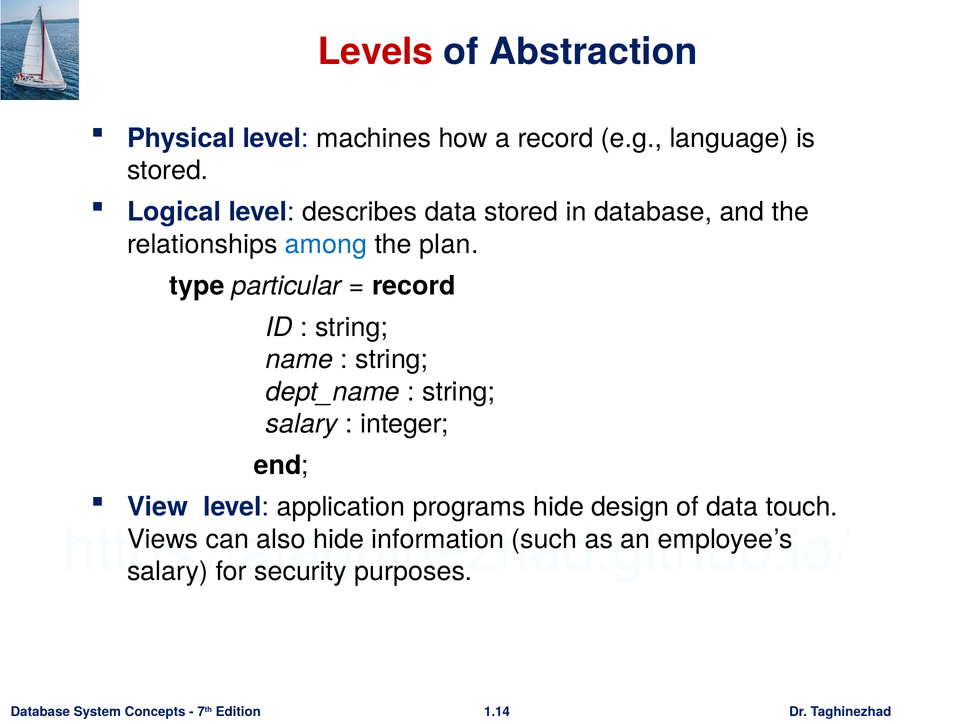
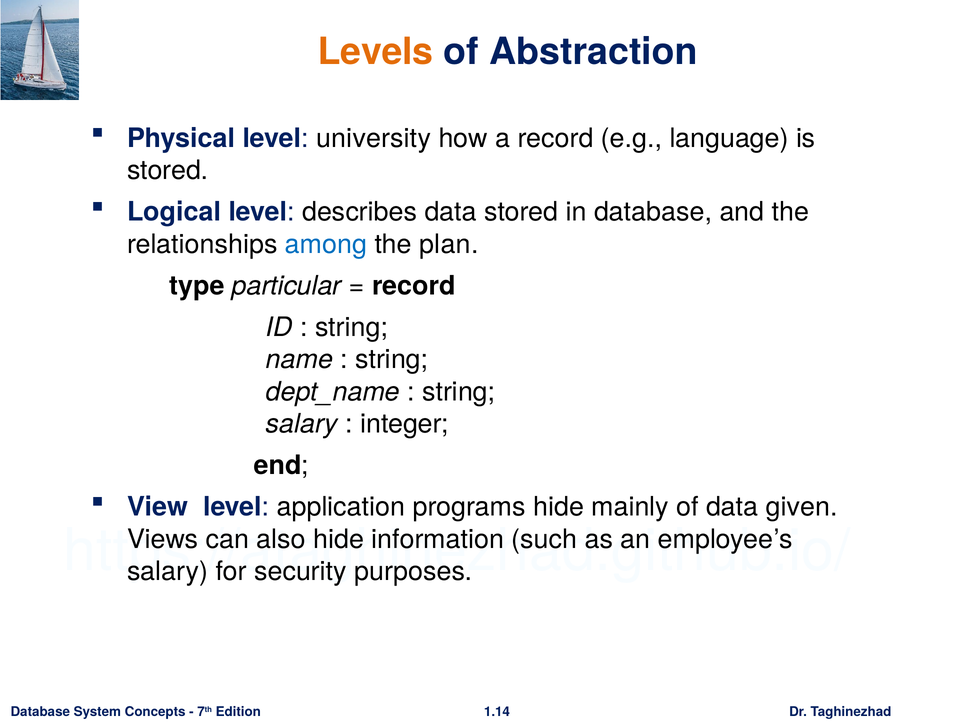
Levels colour: red -> orange
machines: machines -> university
design: design -> mainly
touch: touch -> given
